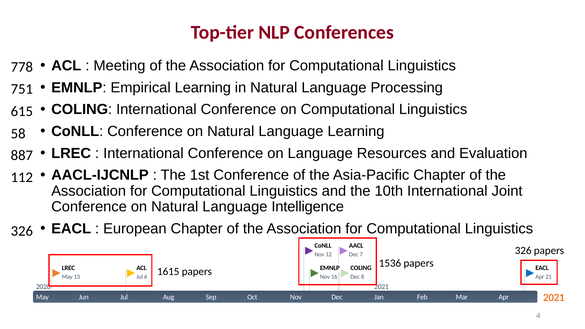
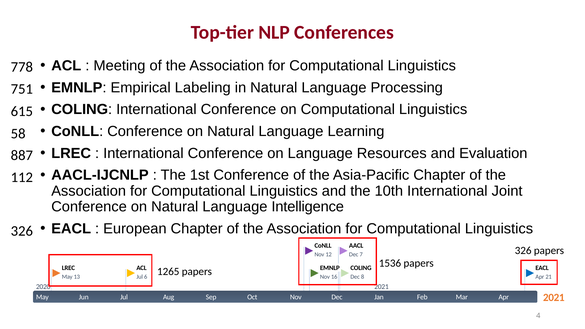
Empirical Learning: Learning -> Labeling
1615: 1615 -> 1265
